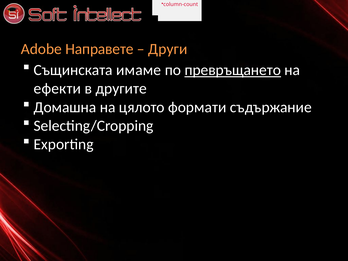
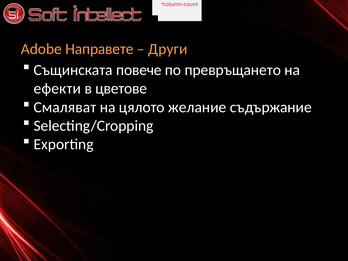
имаме: имаме -> повече
превръщането underline: present -> none
другите: другите -> цветове
Домашна: Домашна -> Смаляват
формати: формати -> желание
